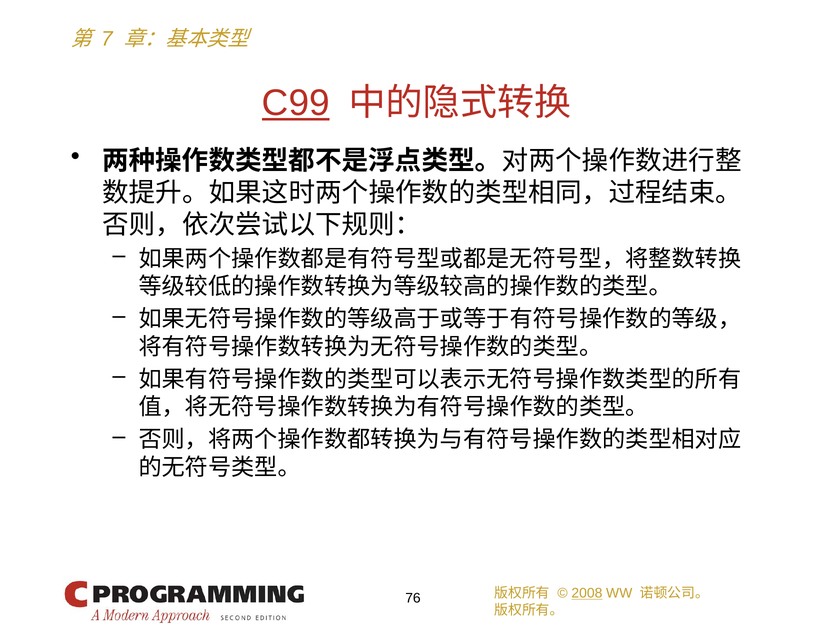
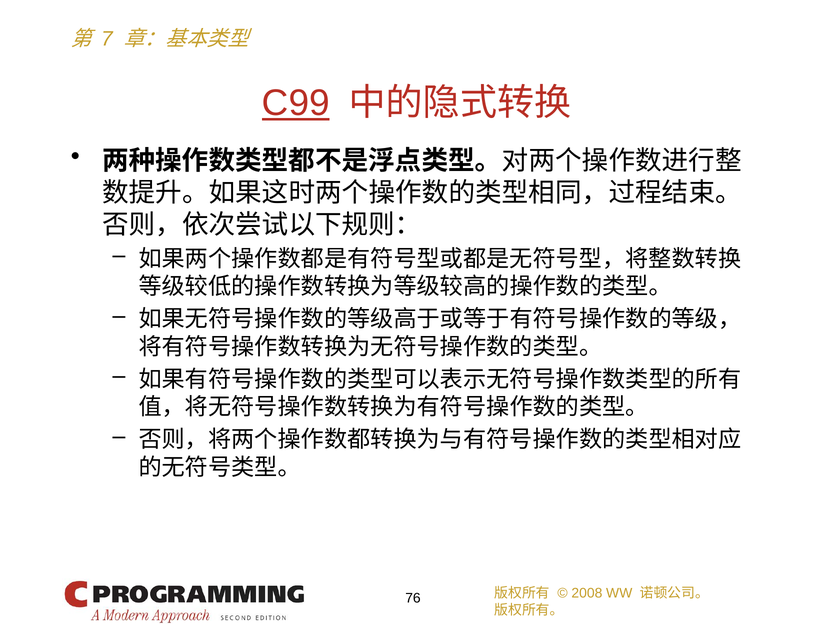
2008 underline: present -> none
